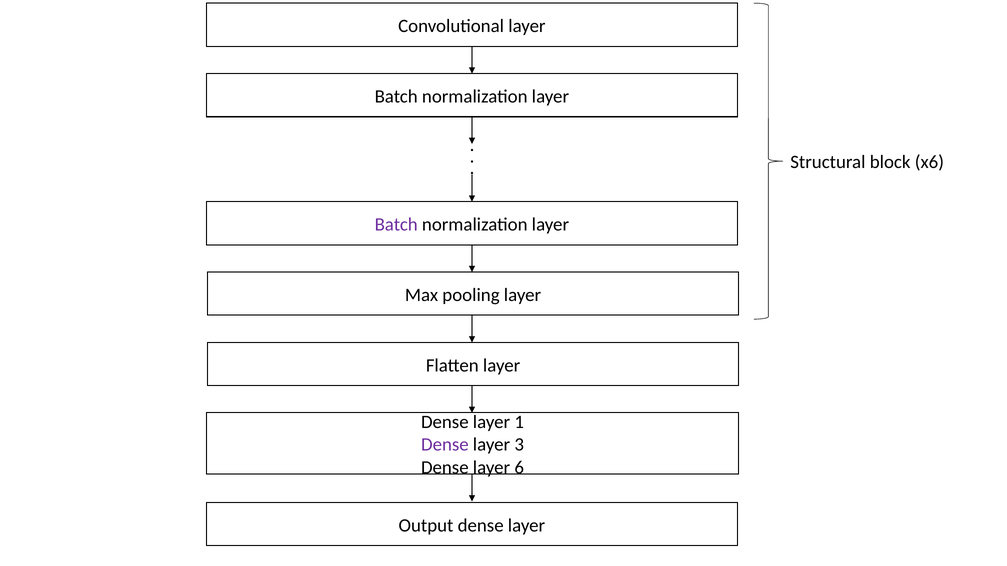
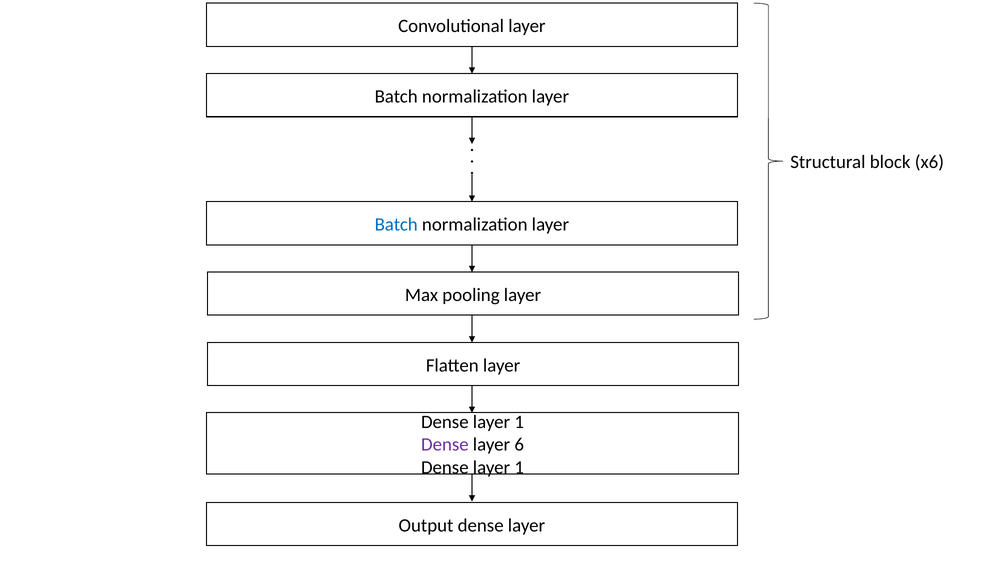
Batch at (396, 225) colour: purple -> blue
3: 3 -> 6
6 at (519, 468): 6 -> 1
